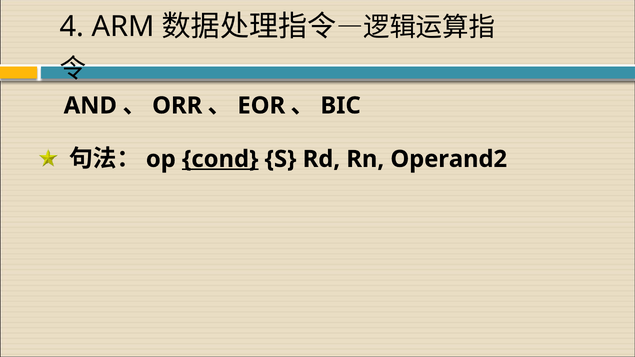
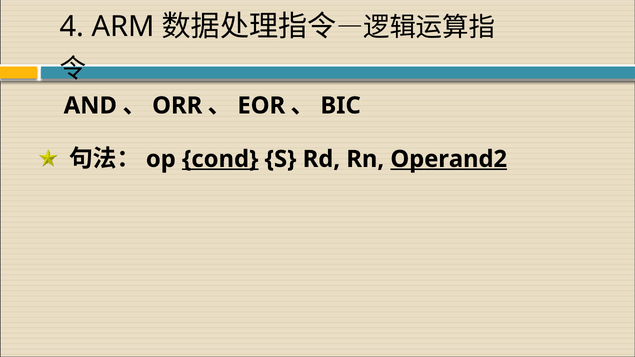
Operand2 underline: none -> present
